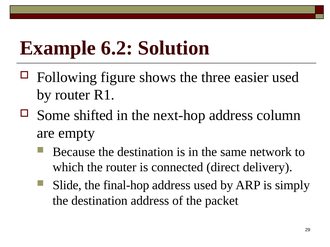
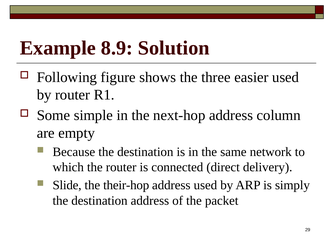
6.2: 6.2 -> 8.9
shifted: shifted -> simple
final-hop: final-hop -> their-hop
